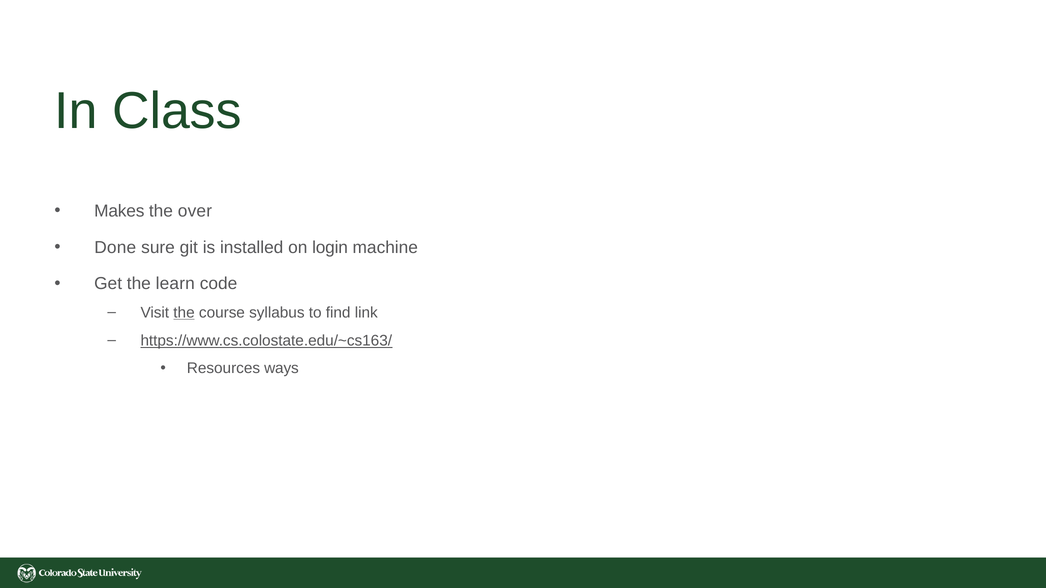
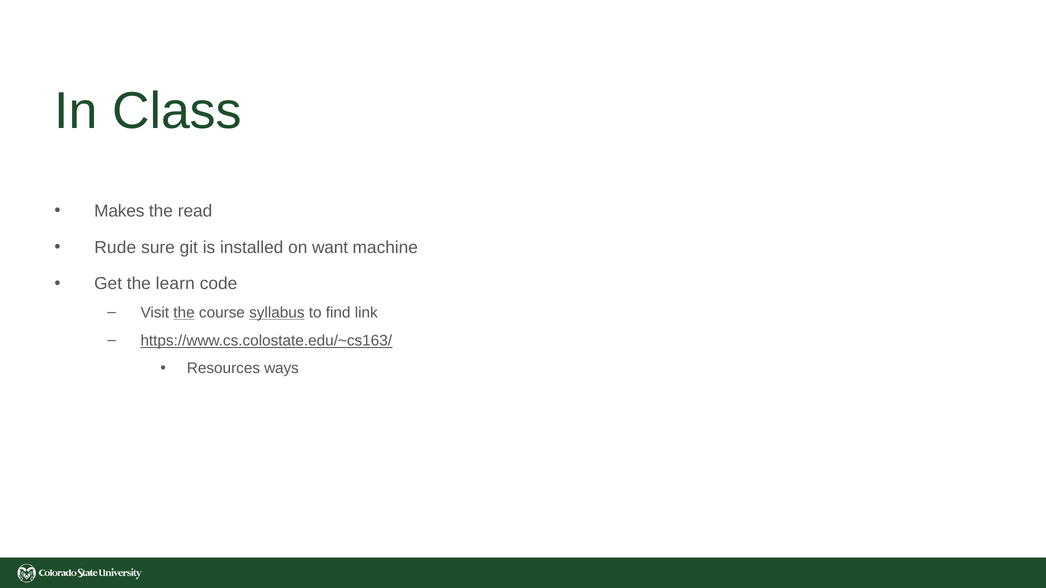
over: over -> read
Done: Done -> Rude
login: login -> want
syllabus underline: none -> present
